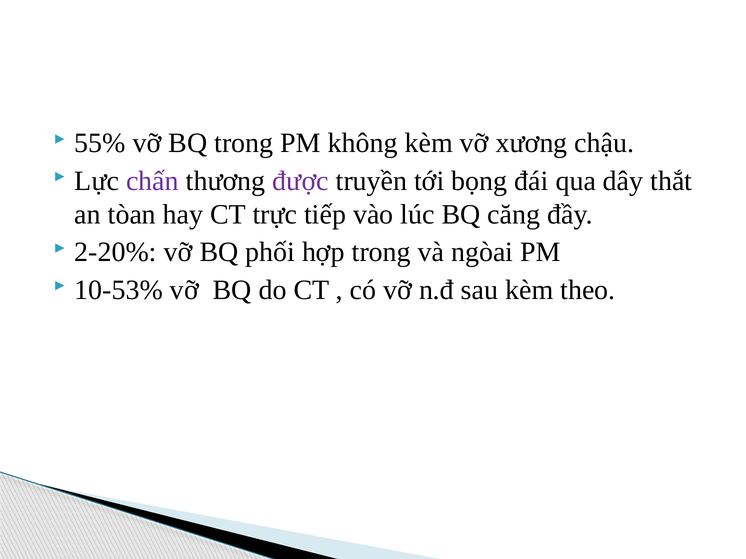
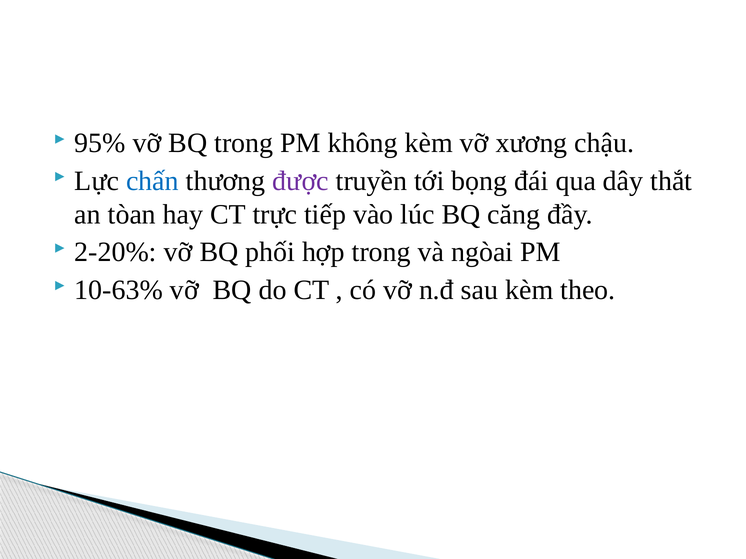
55%: 55% -> 95%
chấn colour: purple -> blue
10-53%: 10-53% -> 10-63%
